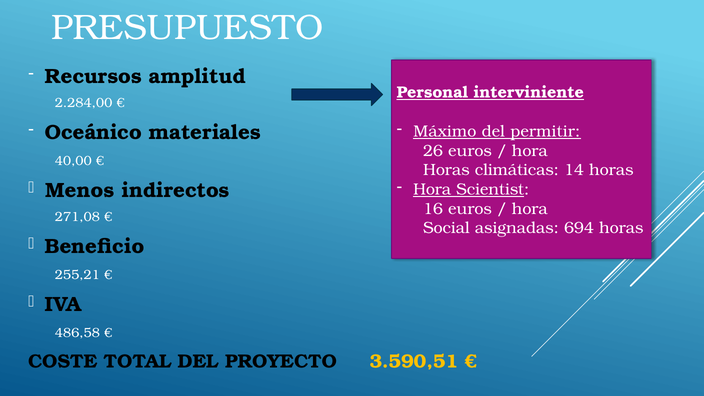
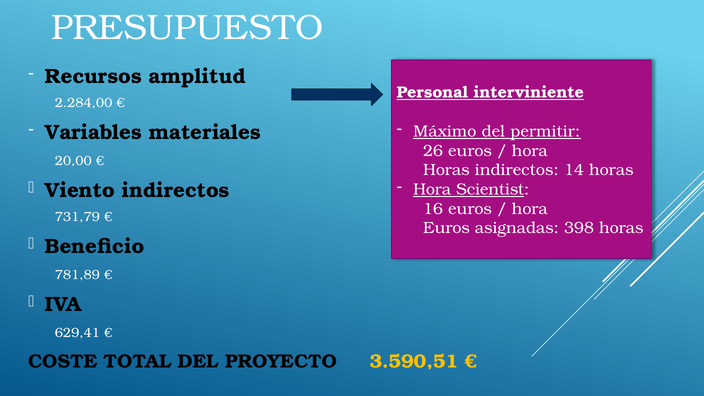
Oceánico: Oceánico -> Variables
40,00: 40,00 -> 20,00
Horas climáticas: climáticas -> indirectos
Menos: Menos -> Viento
271,08: 271,08 -> 731,79
Social at (446, 228): Social -> Euros
694: 694 -> 398
255,21: 255,21 -> 781,89
486,58: 486,58 -> 629,41
